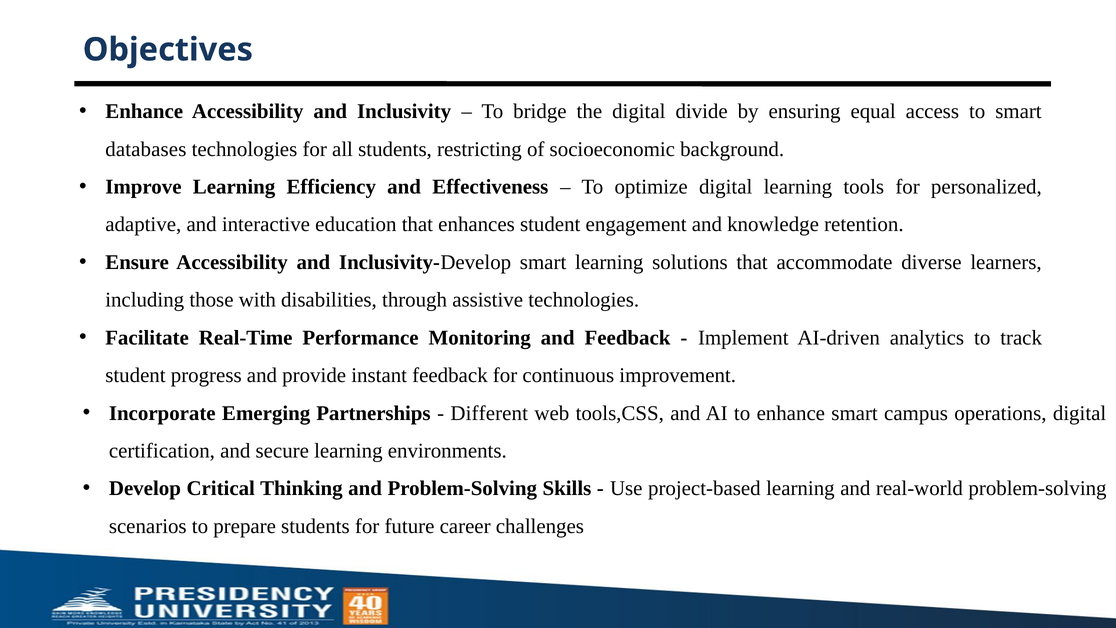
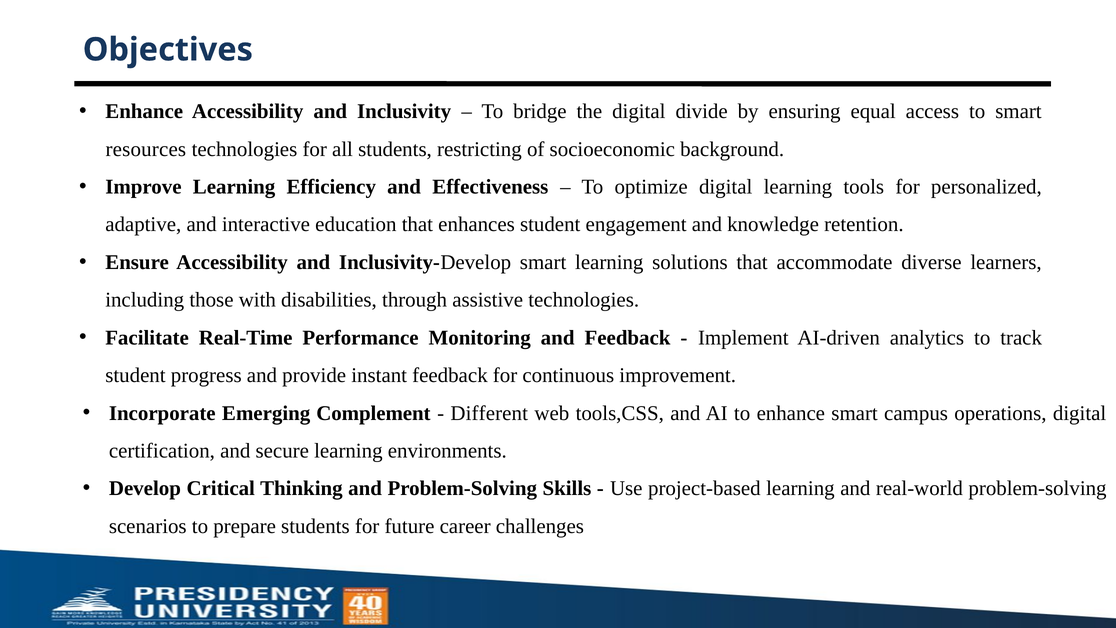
databases: databases -> resources
Partnerships: Partnerships -> Complement
